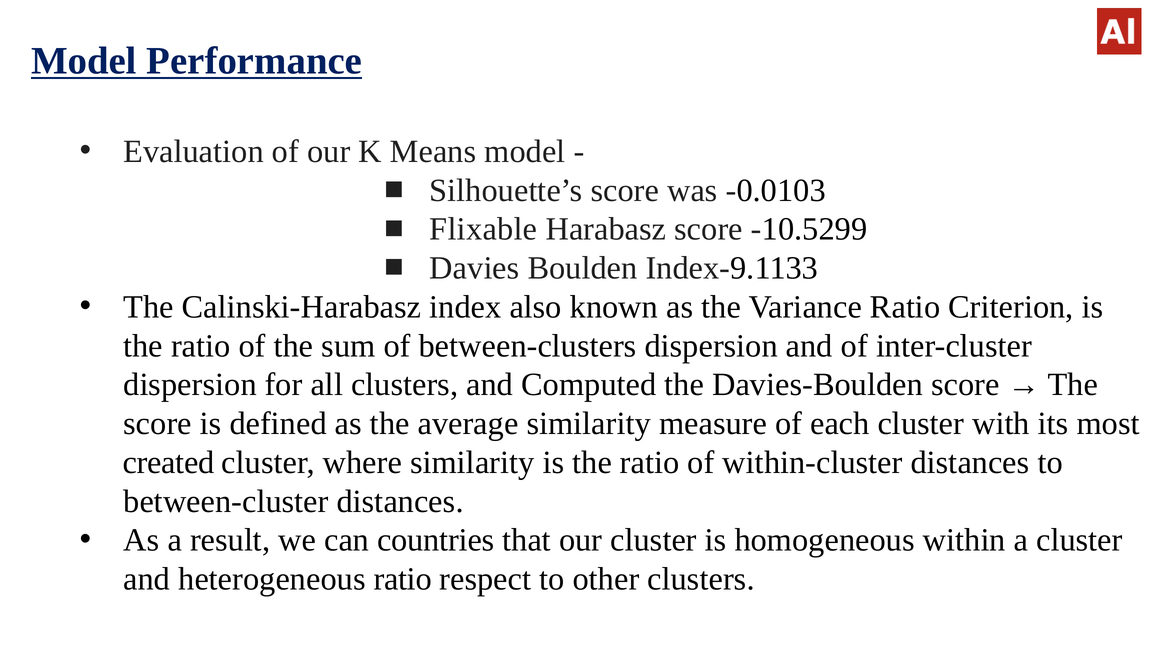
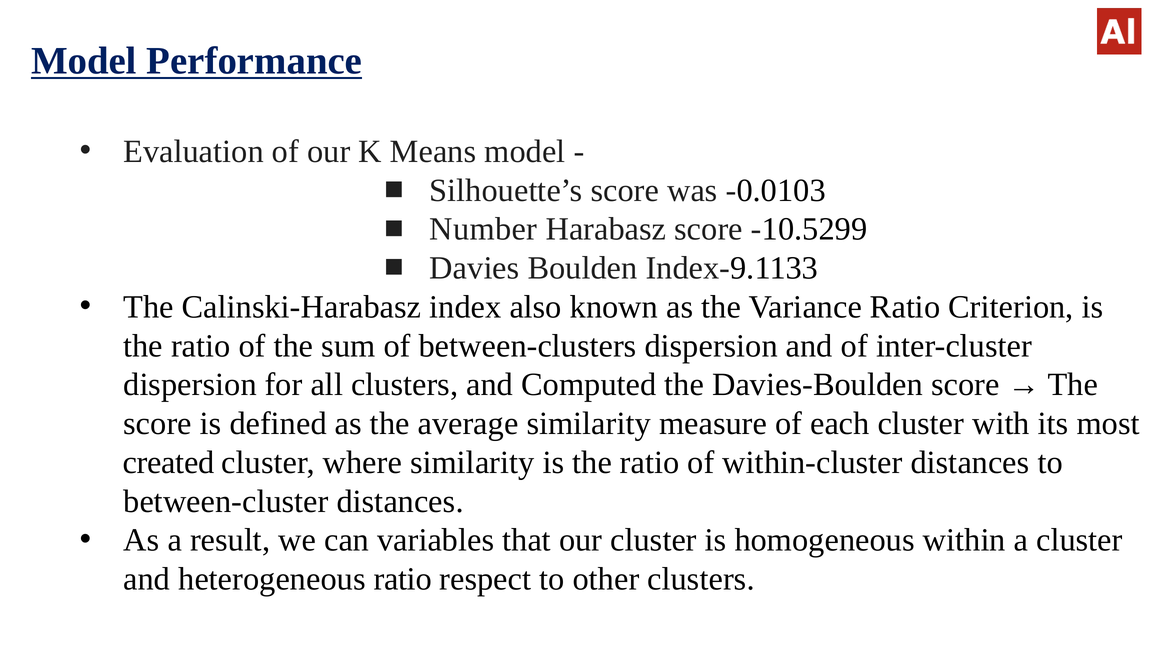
Flixable: Flixable -> Number
countries: countries -> variables
